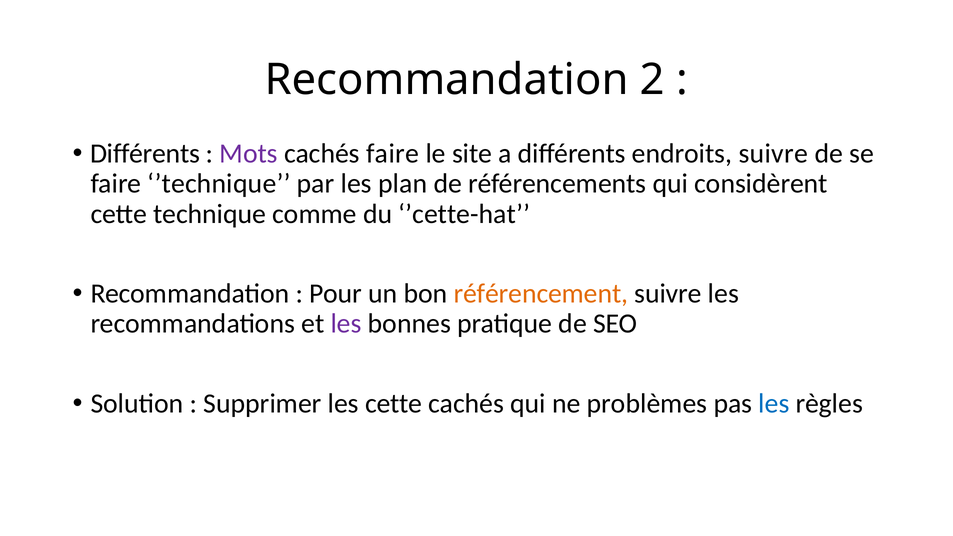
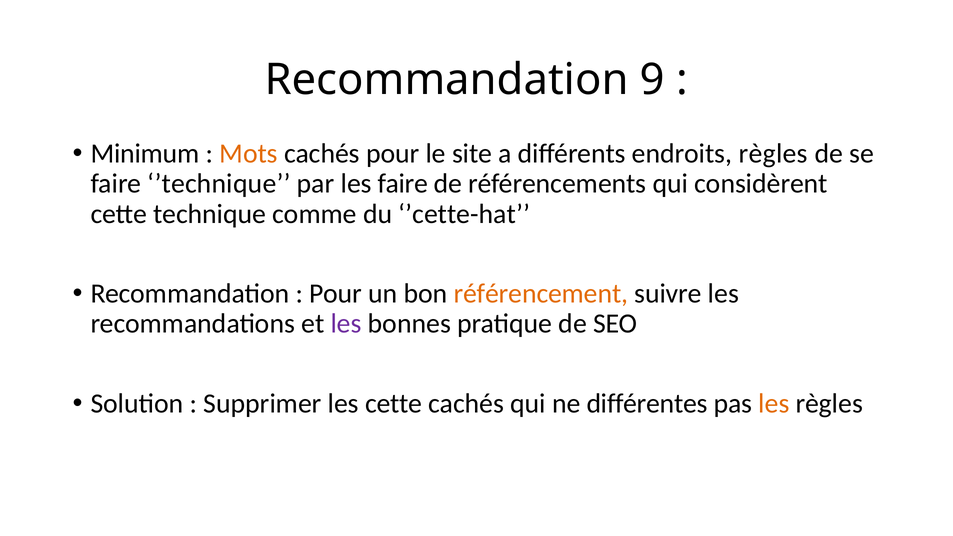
2: 2 -> 9
Différents at (145, 154): Différents -> Minimum
Mots colour: purple -> orange
cachés faire: faire -> pour
endroits suivre: suivre -> règles
les plan: plan -> faire
problèmes: problèmes -> différentes
les at (774, 404) colour: blue -> orange
